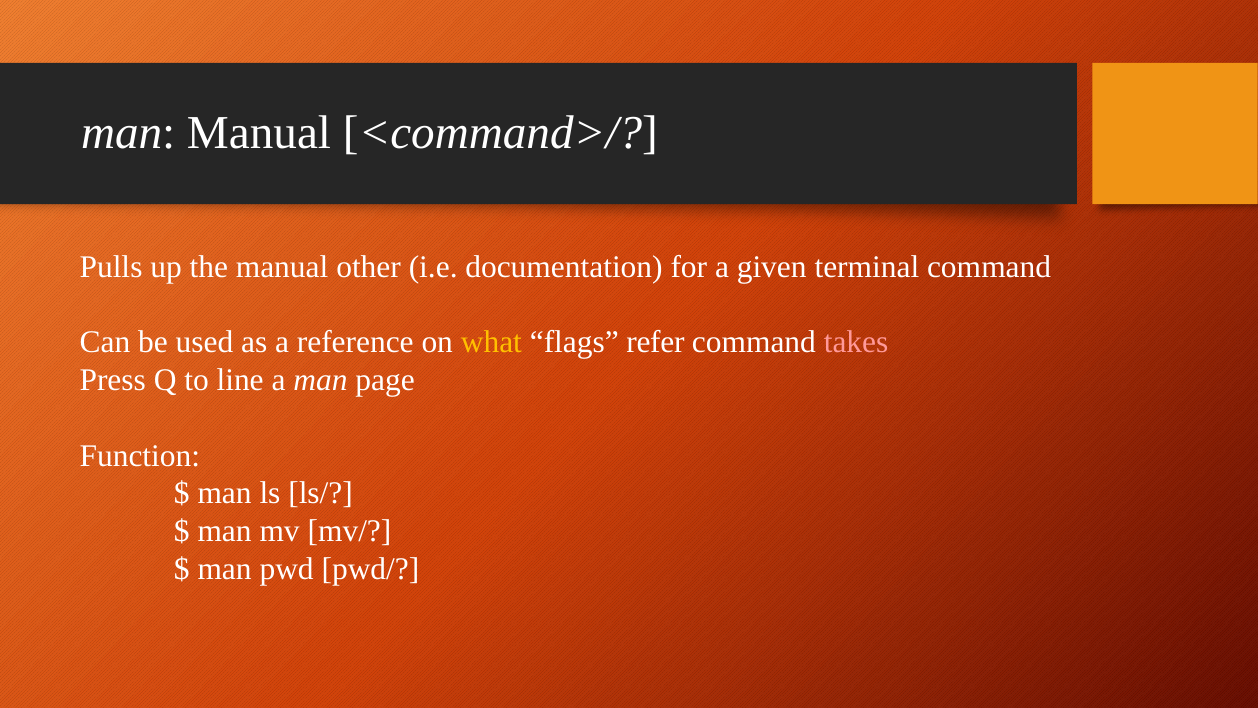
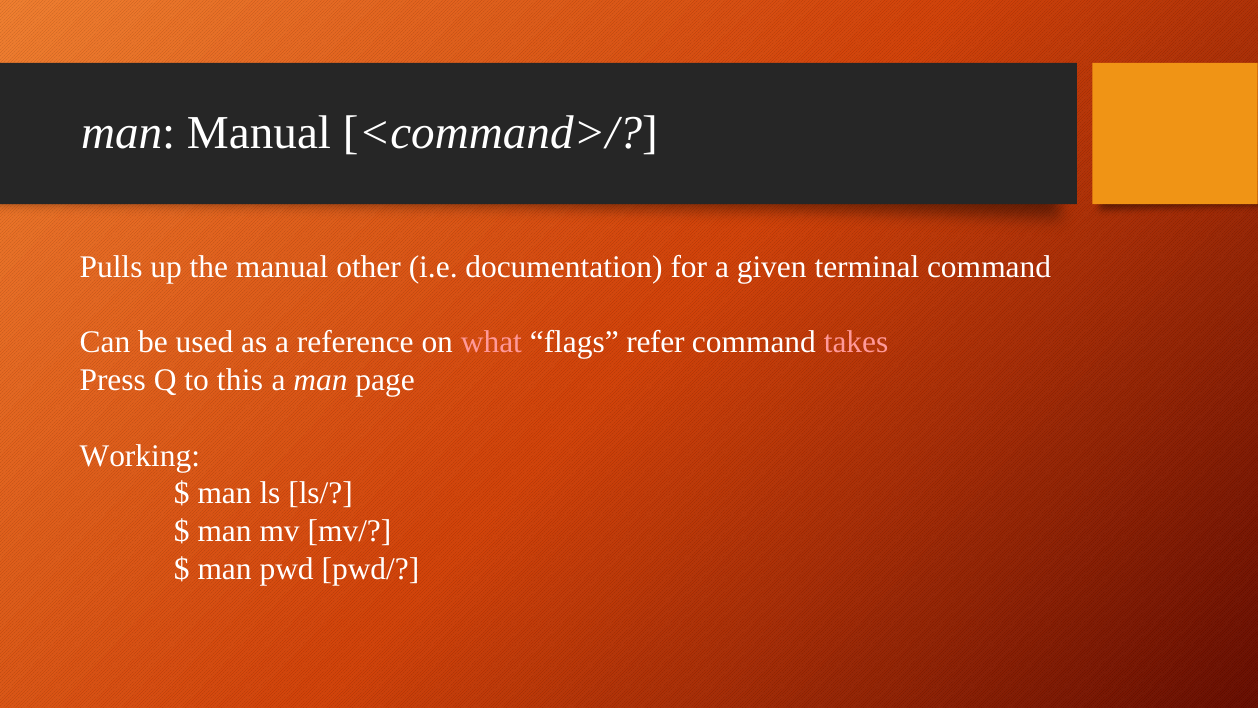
what colour: yellow -> pink
line: line -> this
Function: Function -> Working
